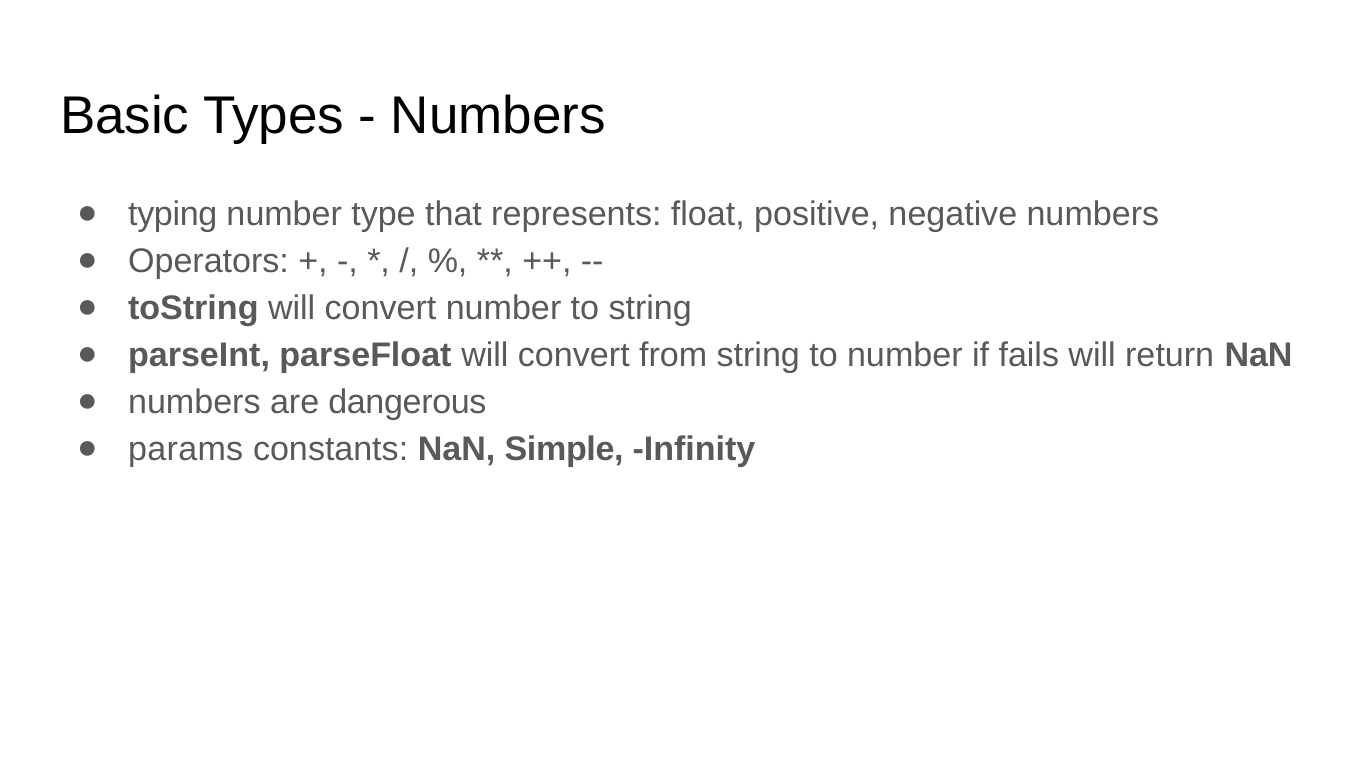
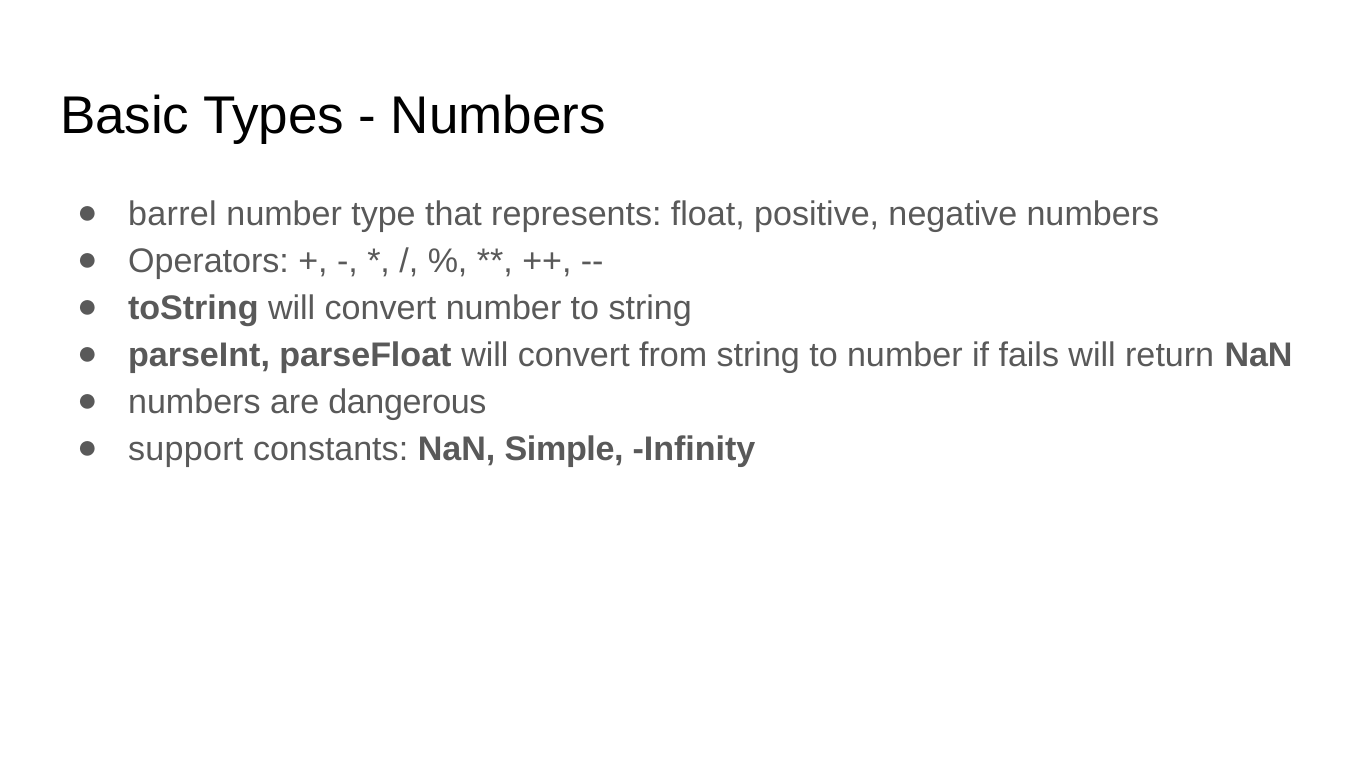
typing: typing -> barrel
params: params -> support
